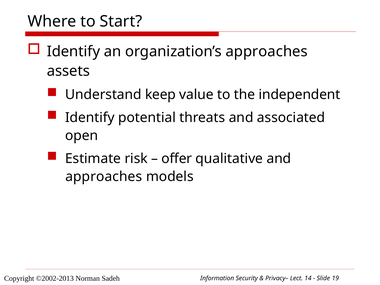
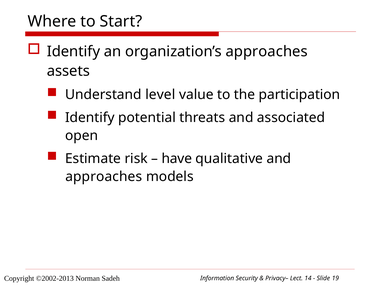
keep: keep -> level
independent: independent -> participation
offer: offer -> have
